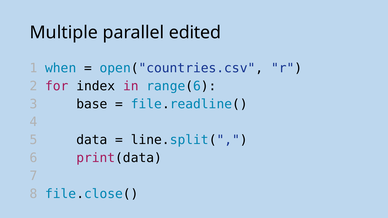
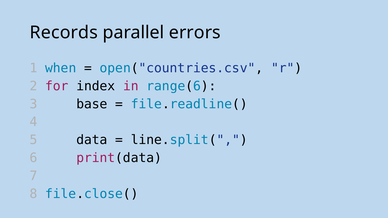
Multiple: Multiple -> Records
edited: edited -> errors
